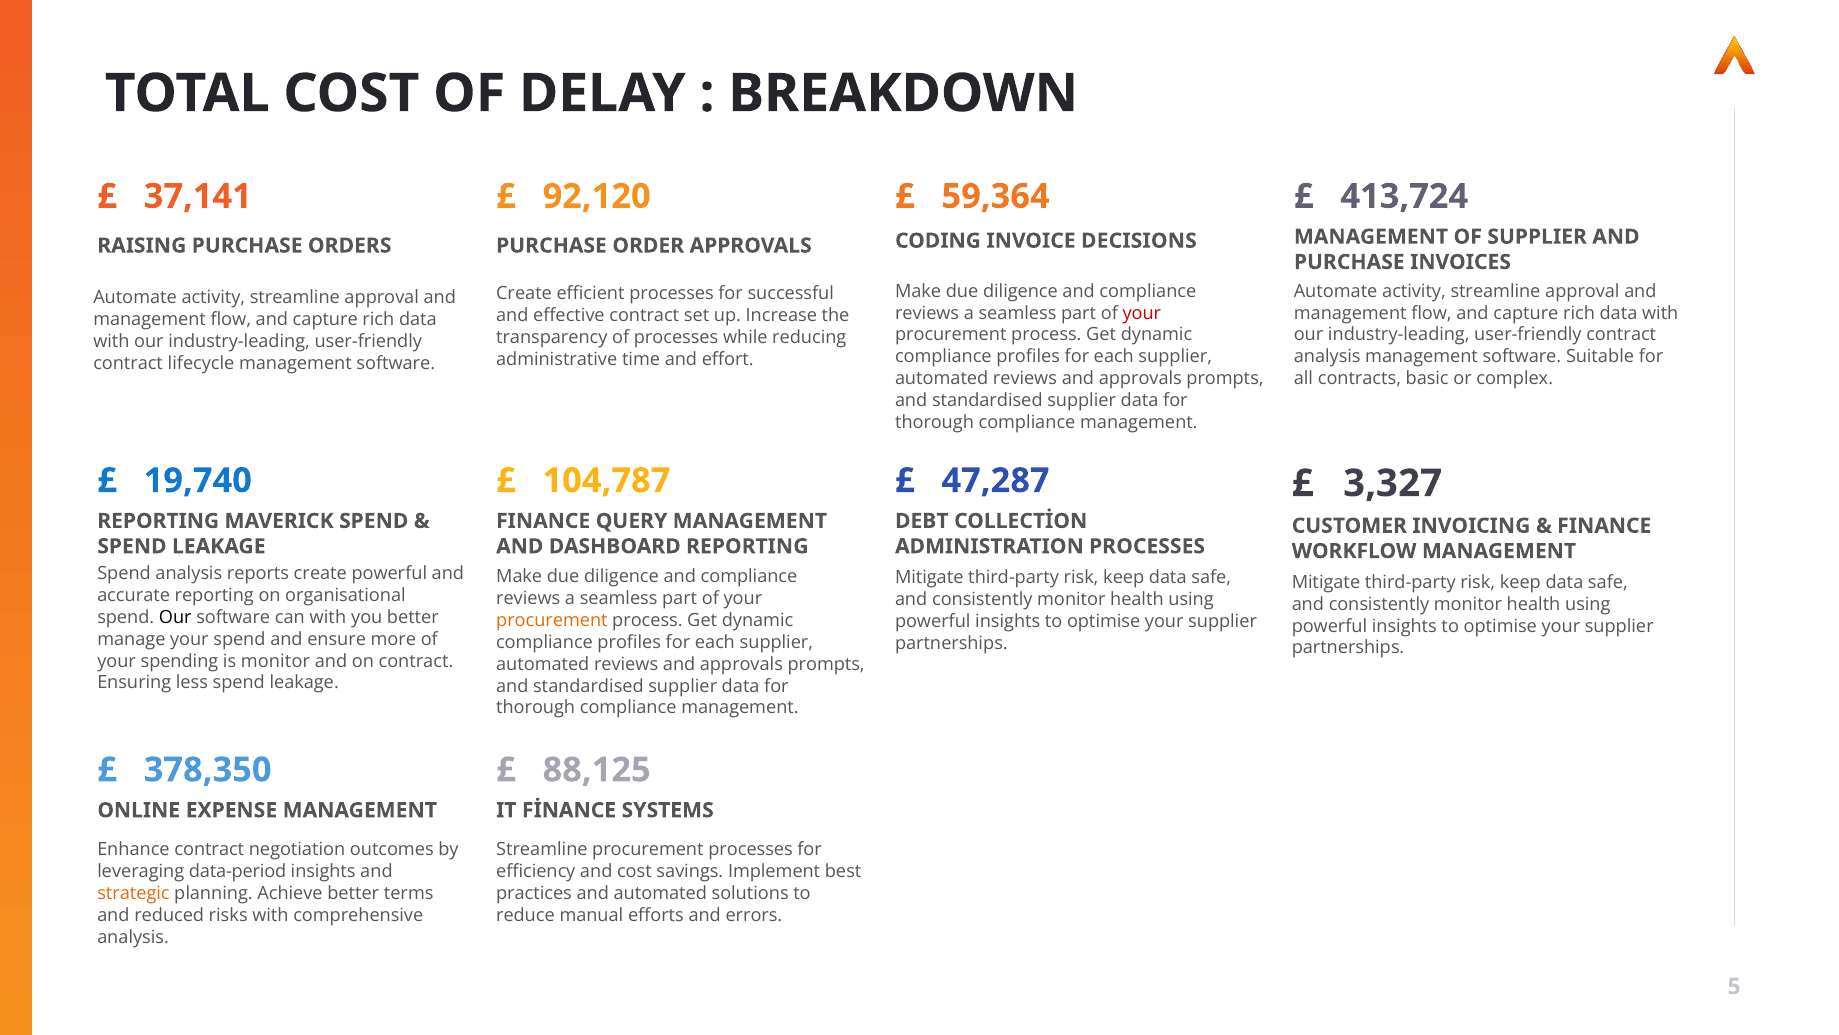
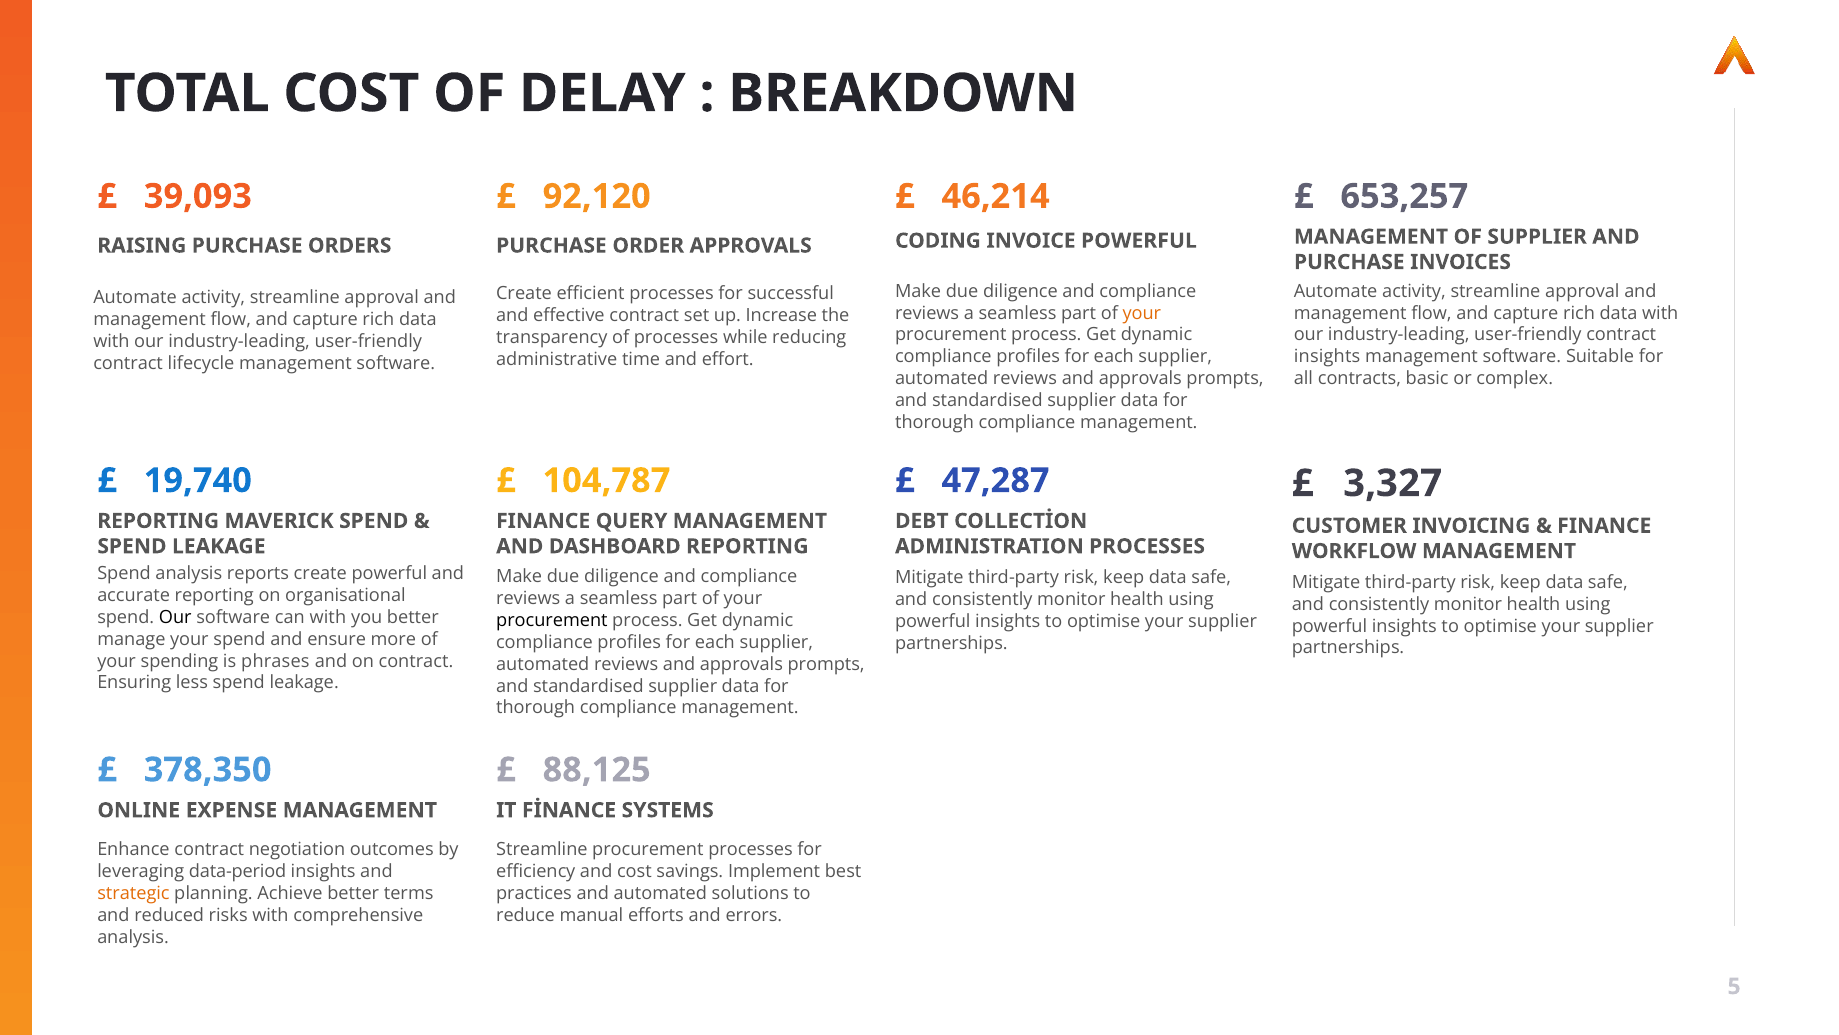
37,141: 37,141 -> 39,093
59,364: 59,364 -> 46,214
413,724: 413,724 -> 653,257
INVOICE DECISIONS: DECISIONS -> POWERFUL
your at (1142, 313) colour: red -> orange
analysis at (1327, 357): analysis -> insights
procurement at (552, 620) colour: orange -> black
is monitor: monitor -> phrases
